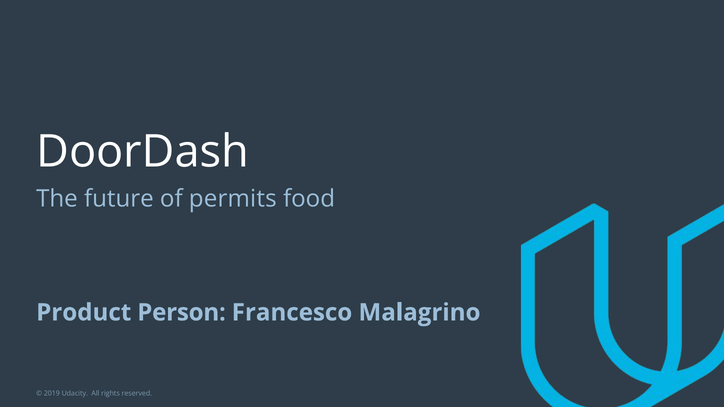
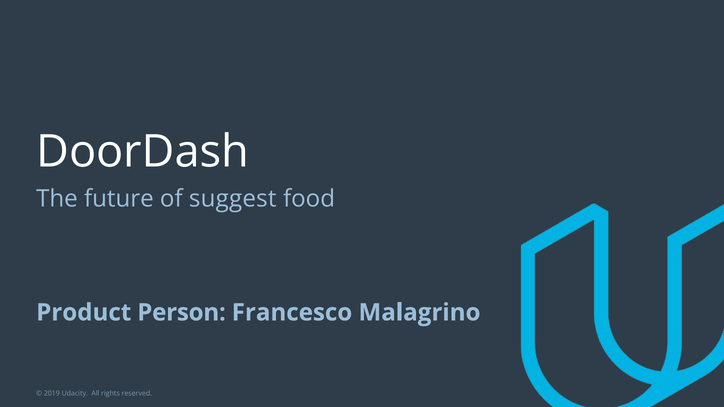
permits: permits -> suggest
